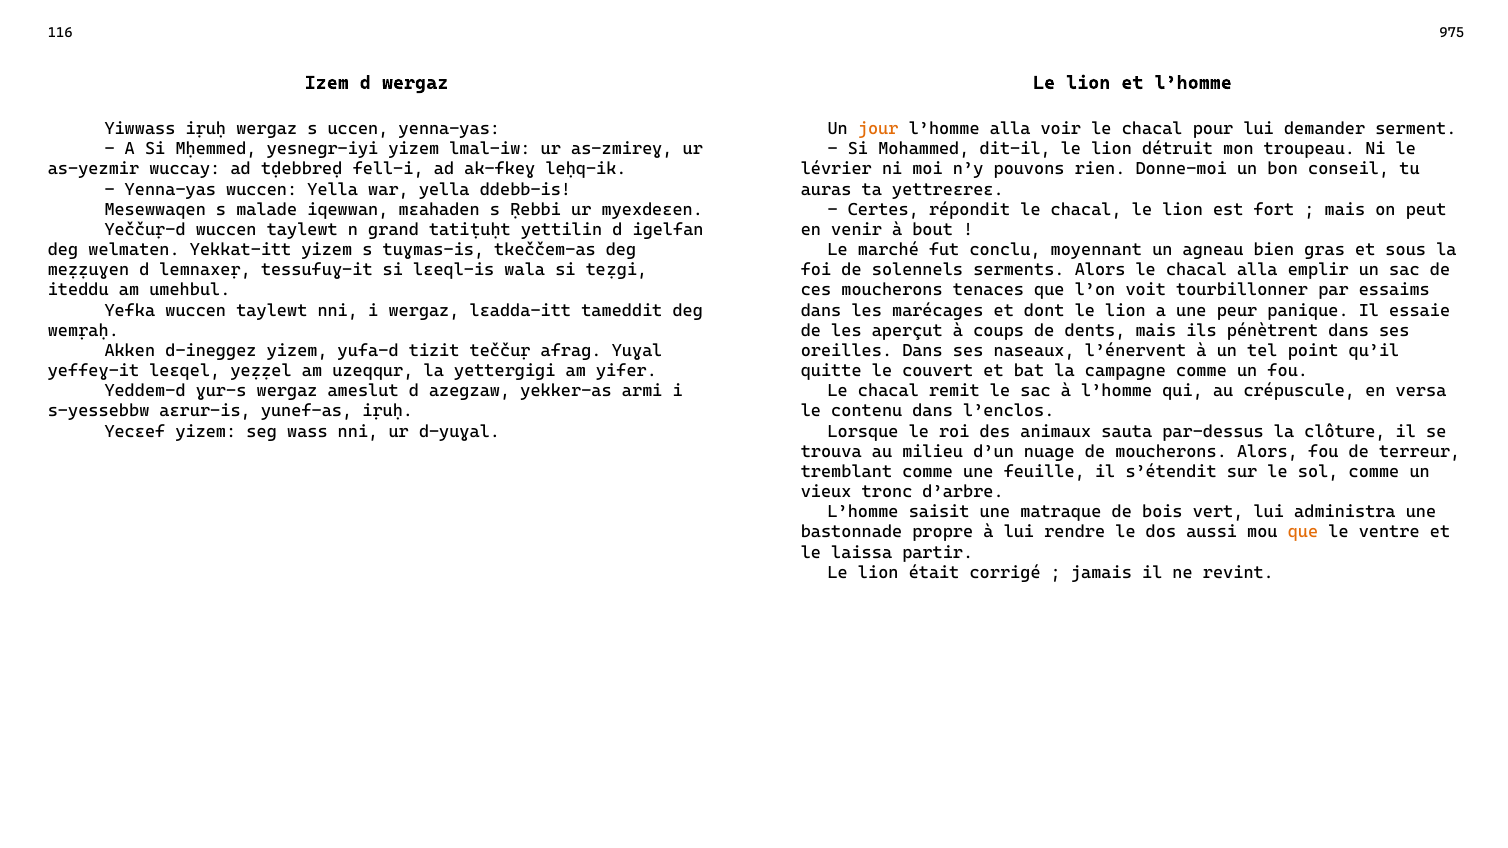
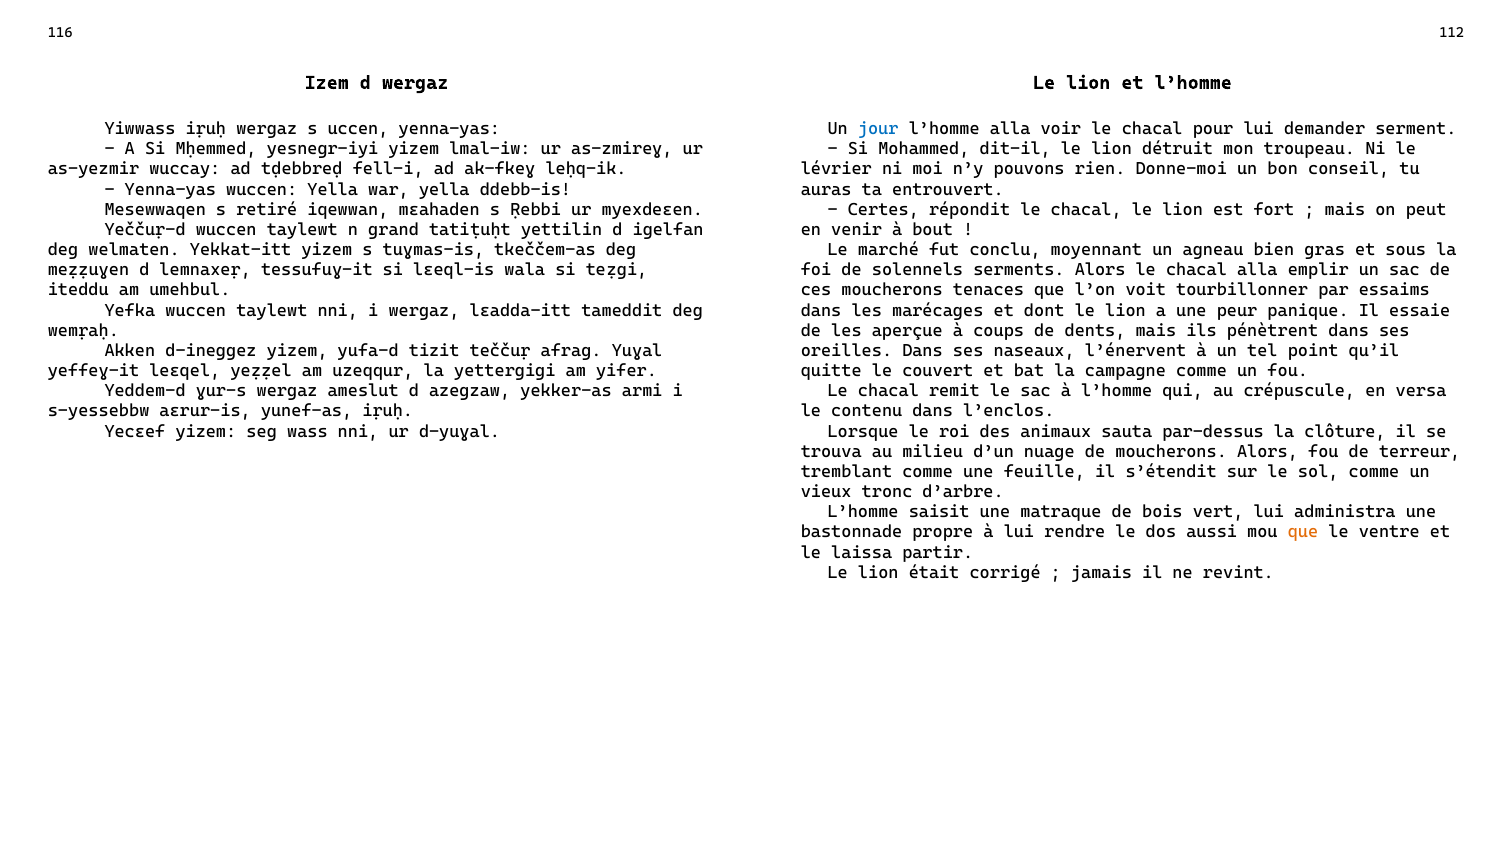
975: 975 -> 112
jour colour: orange -> blue
yettreɛreɛ: yettreɛreɛ -> entrouvert
malade: malade -> retiré
aperçut: aperçut -> aperçue
